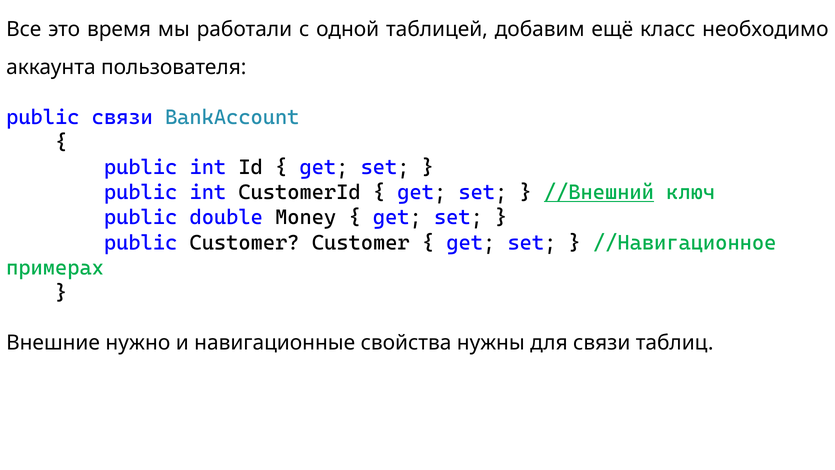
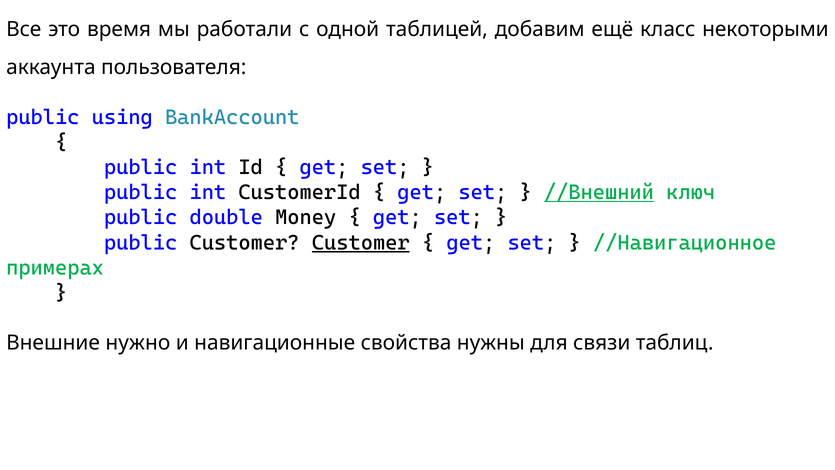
необходимо: необходимо -> некоторыми
public связи: связи -> using
Customer at (361, 242) underline: none -> present
